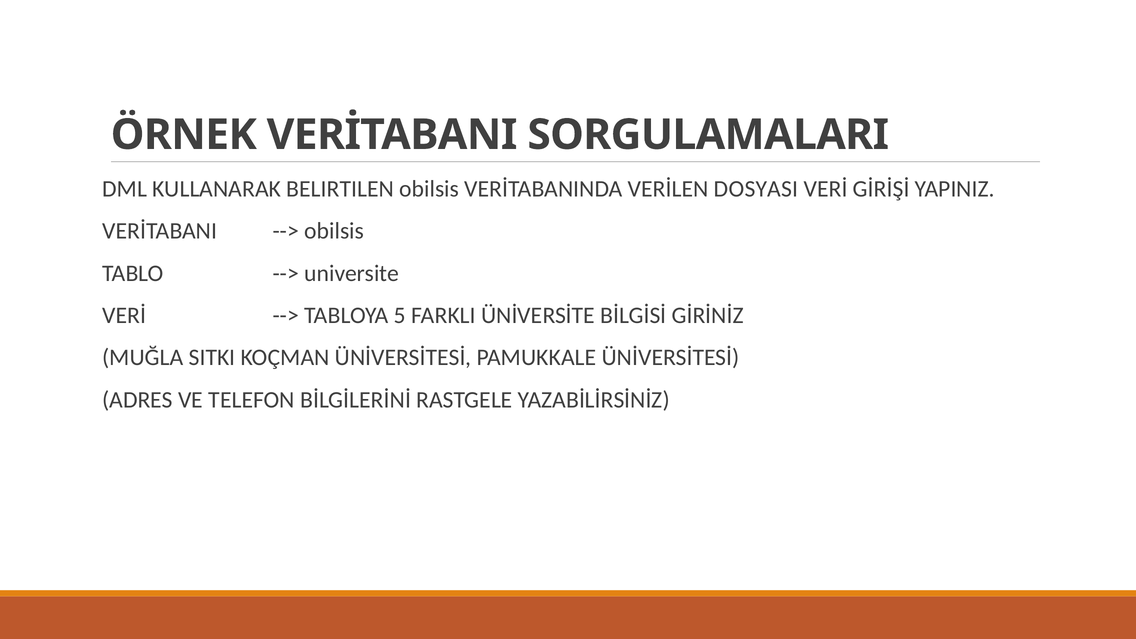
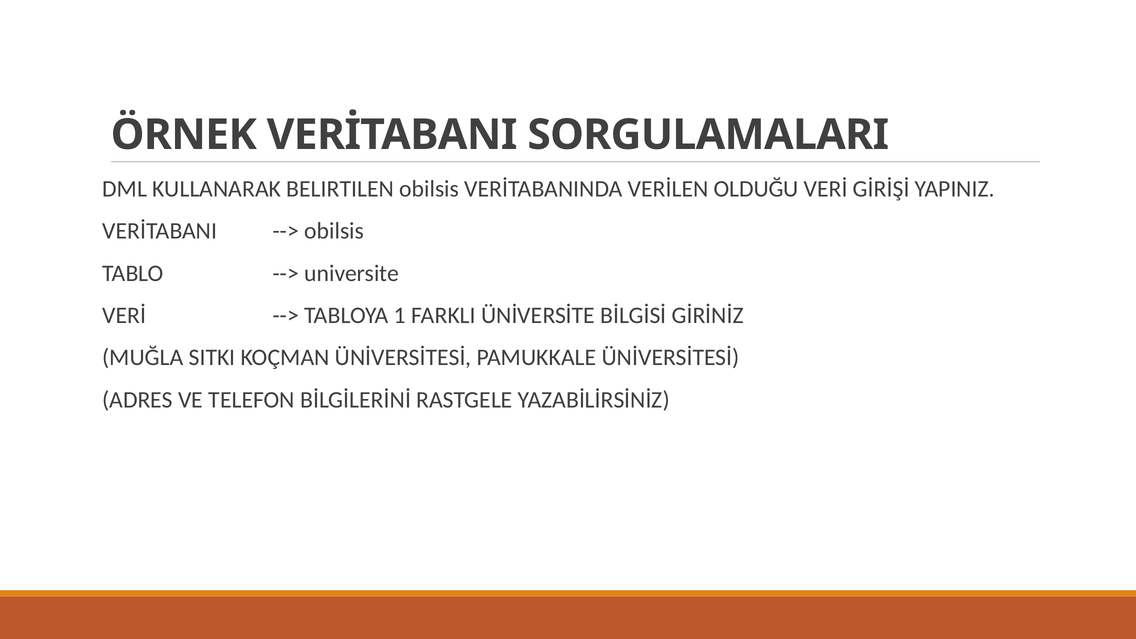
DOSYASI: DOSYASI -> OLDUĞU
5: 5 -> 1
